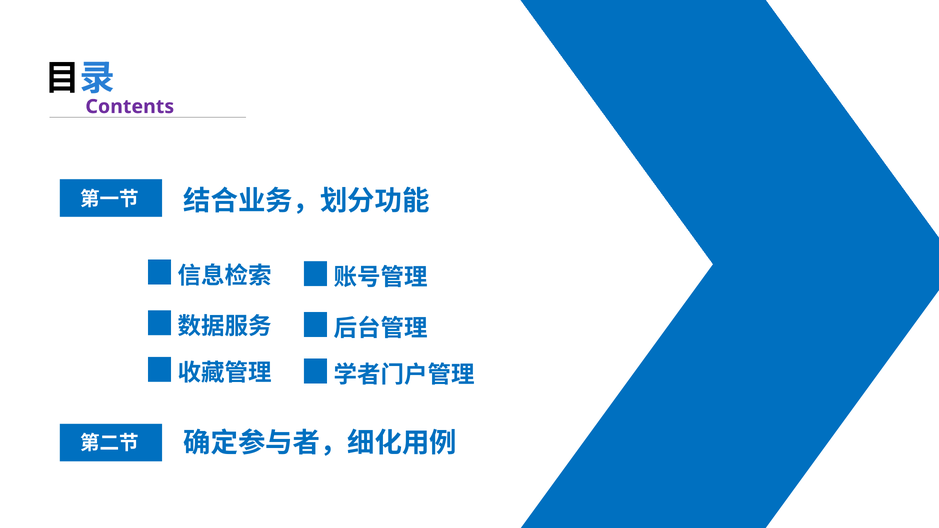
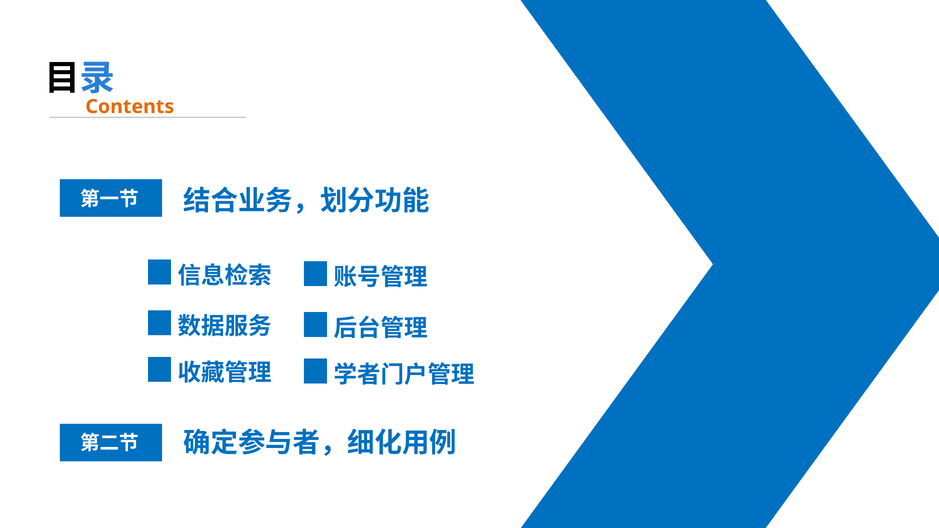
Contents colour: purple -> orange
